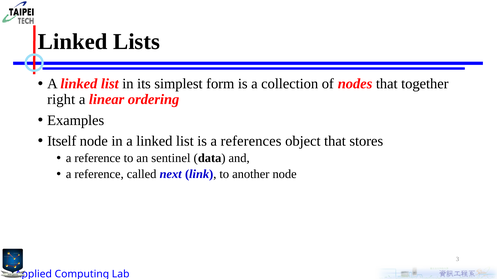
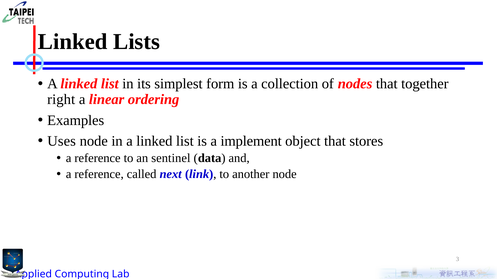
Itself: Itself -> Uses
references: references -> implement
